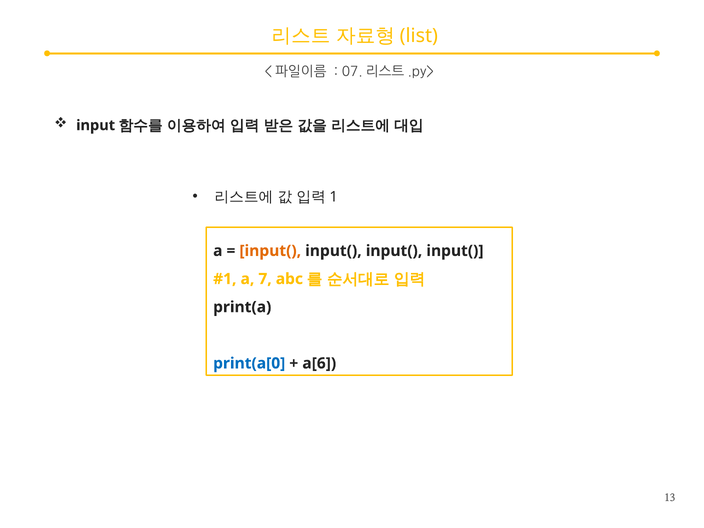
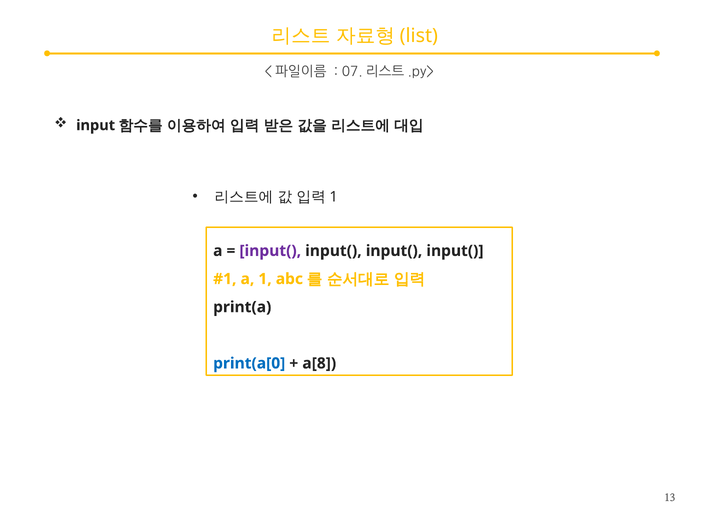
input( at (270, 251) colour: orange -> purple
7: 7 -> 1
a[6: a[6 -> a[8
